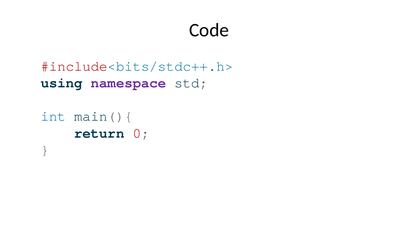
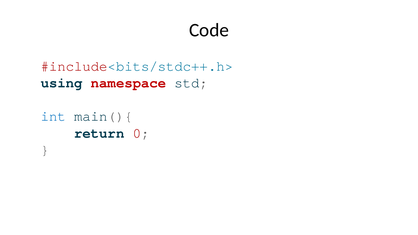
namespace colour: purple -> red
